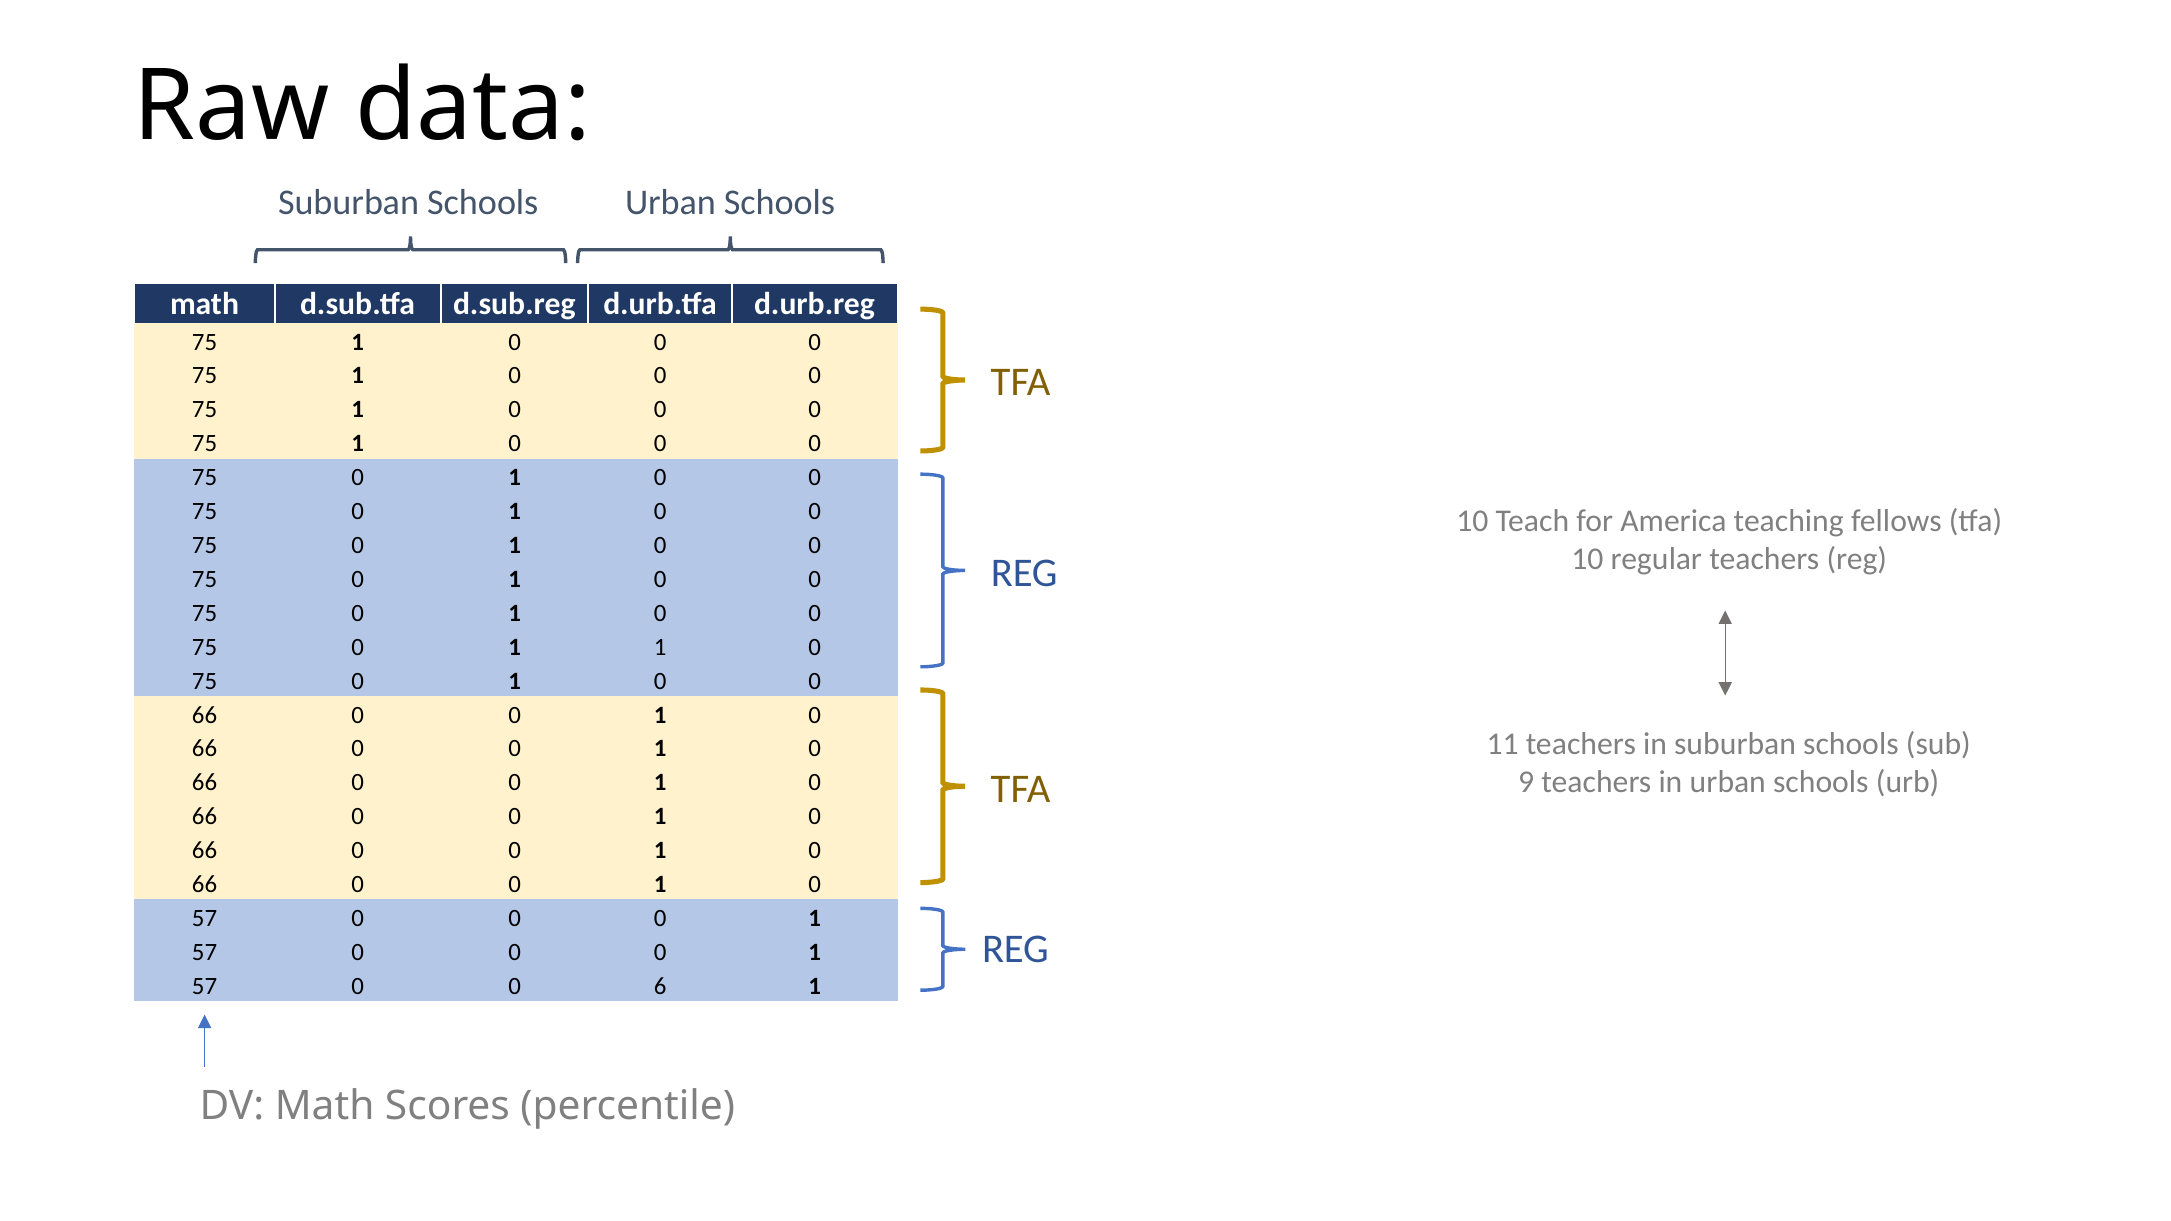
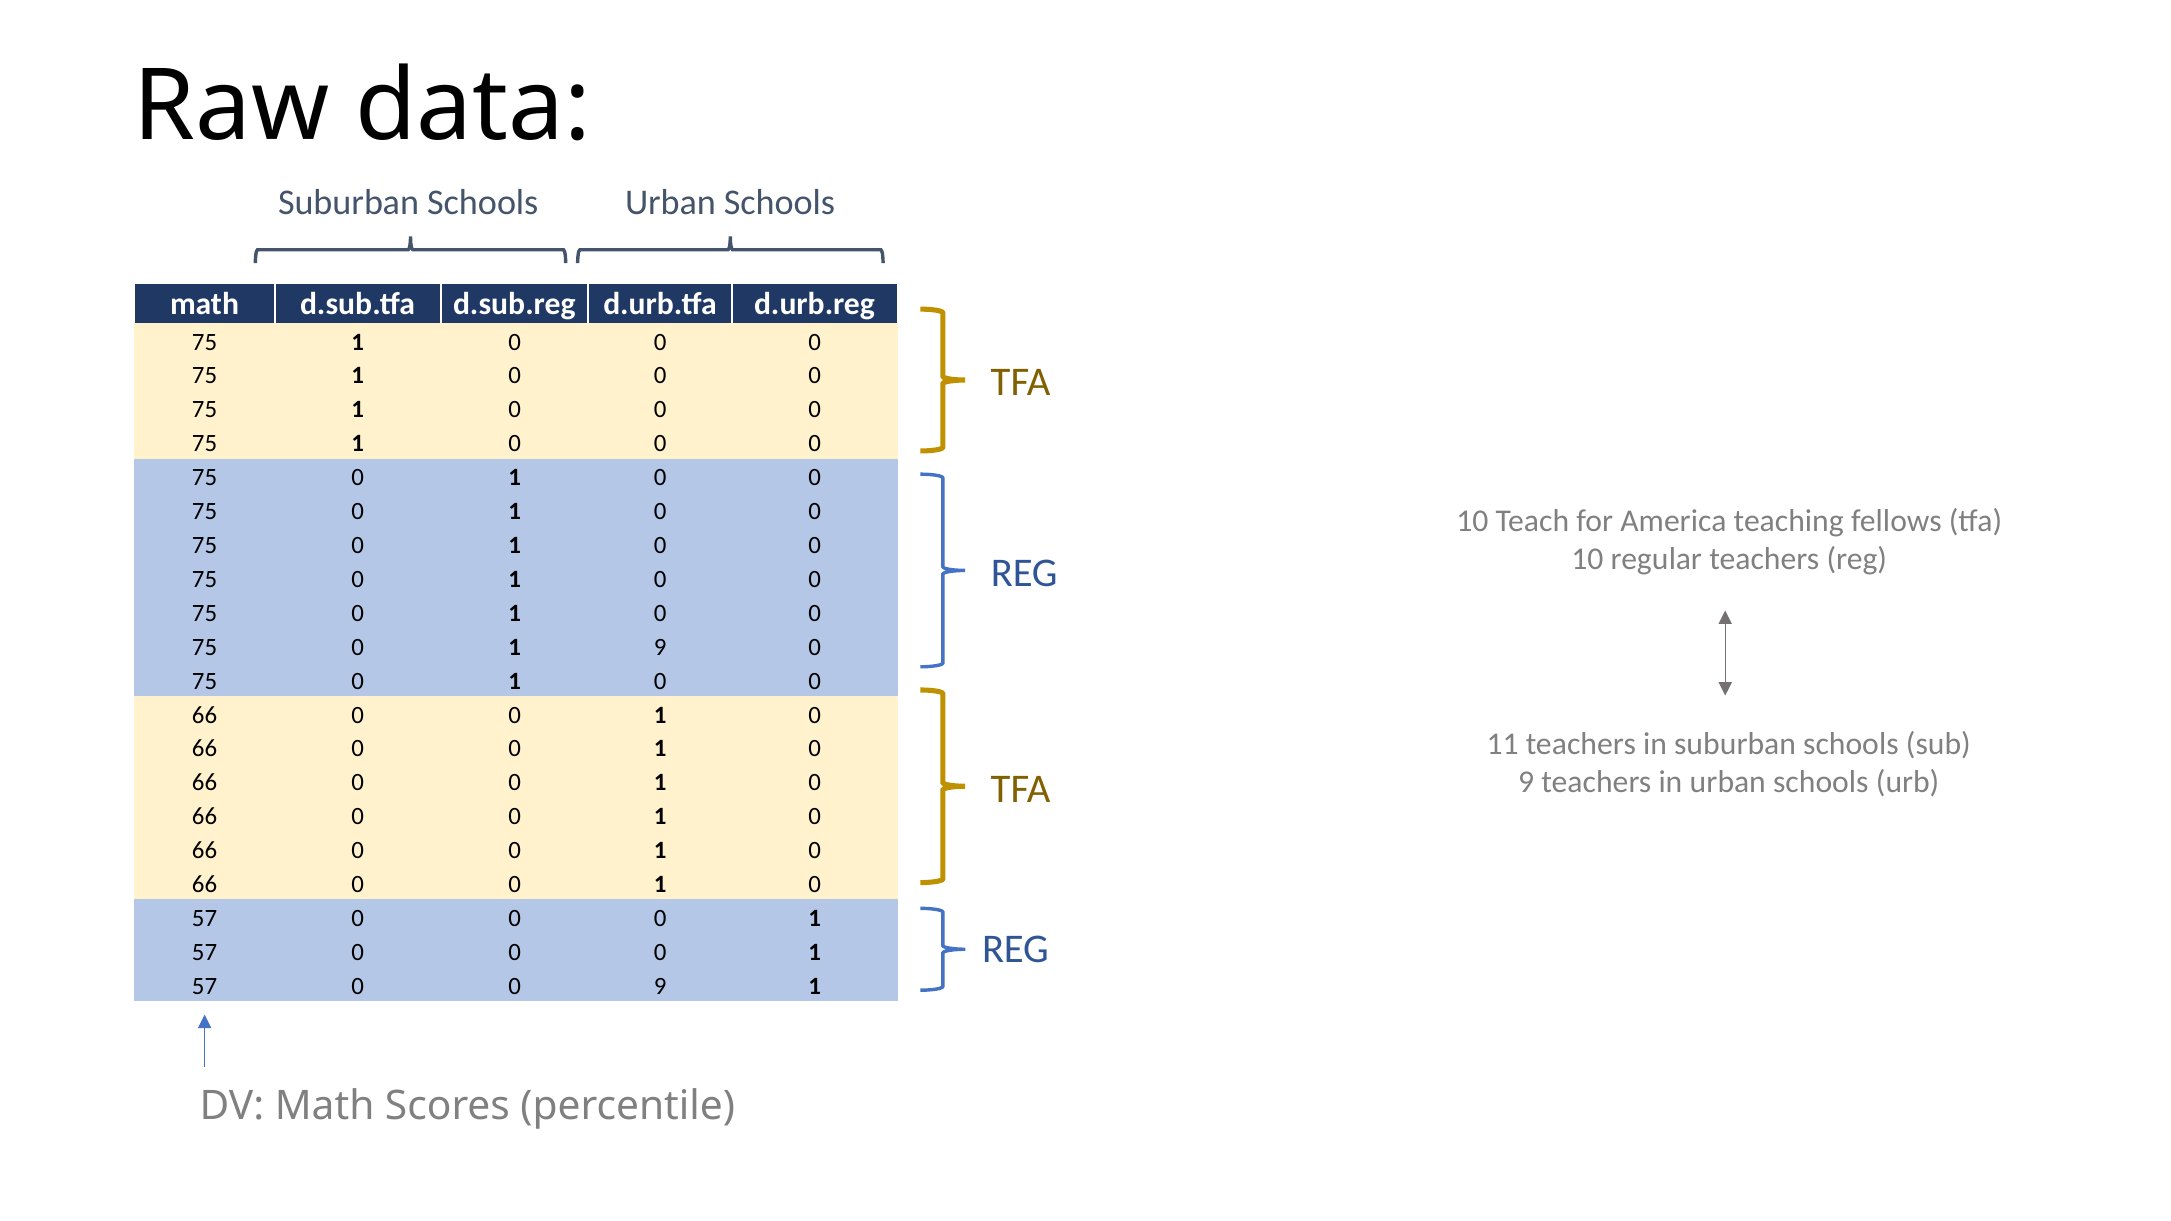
1 1: 1 -> 9
0 6: 6 -> 9
